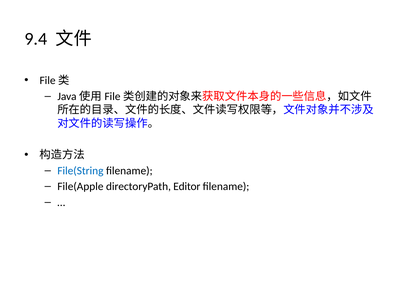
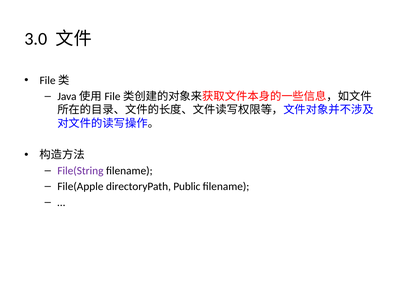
9.4: 9.4 -> 3.0
File(String colour: blue -> purple
Editor: Editor -> Public
